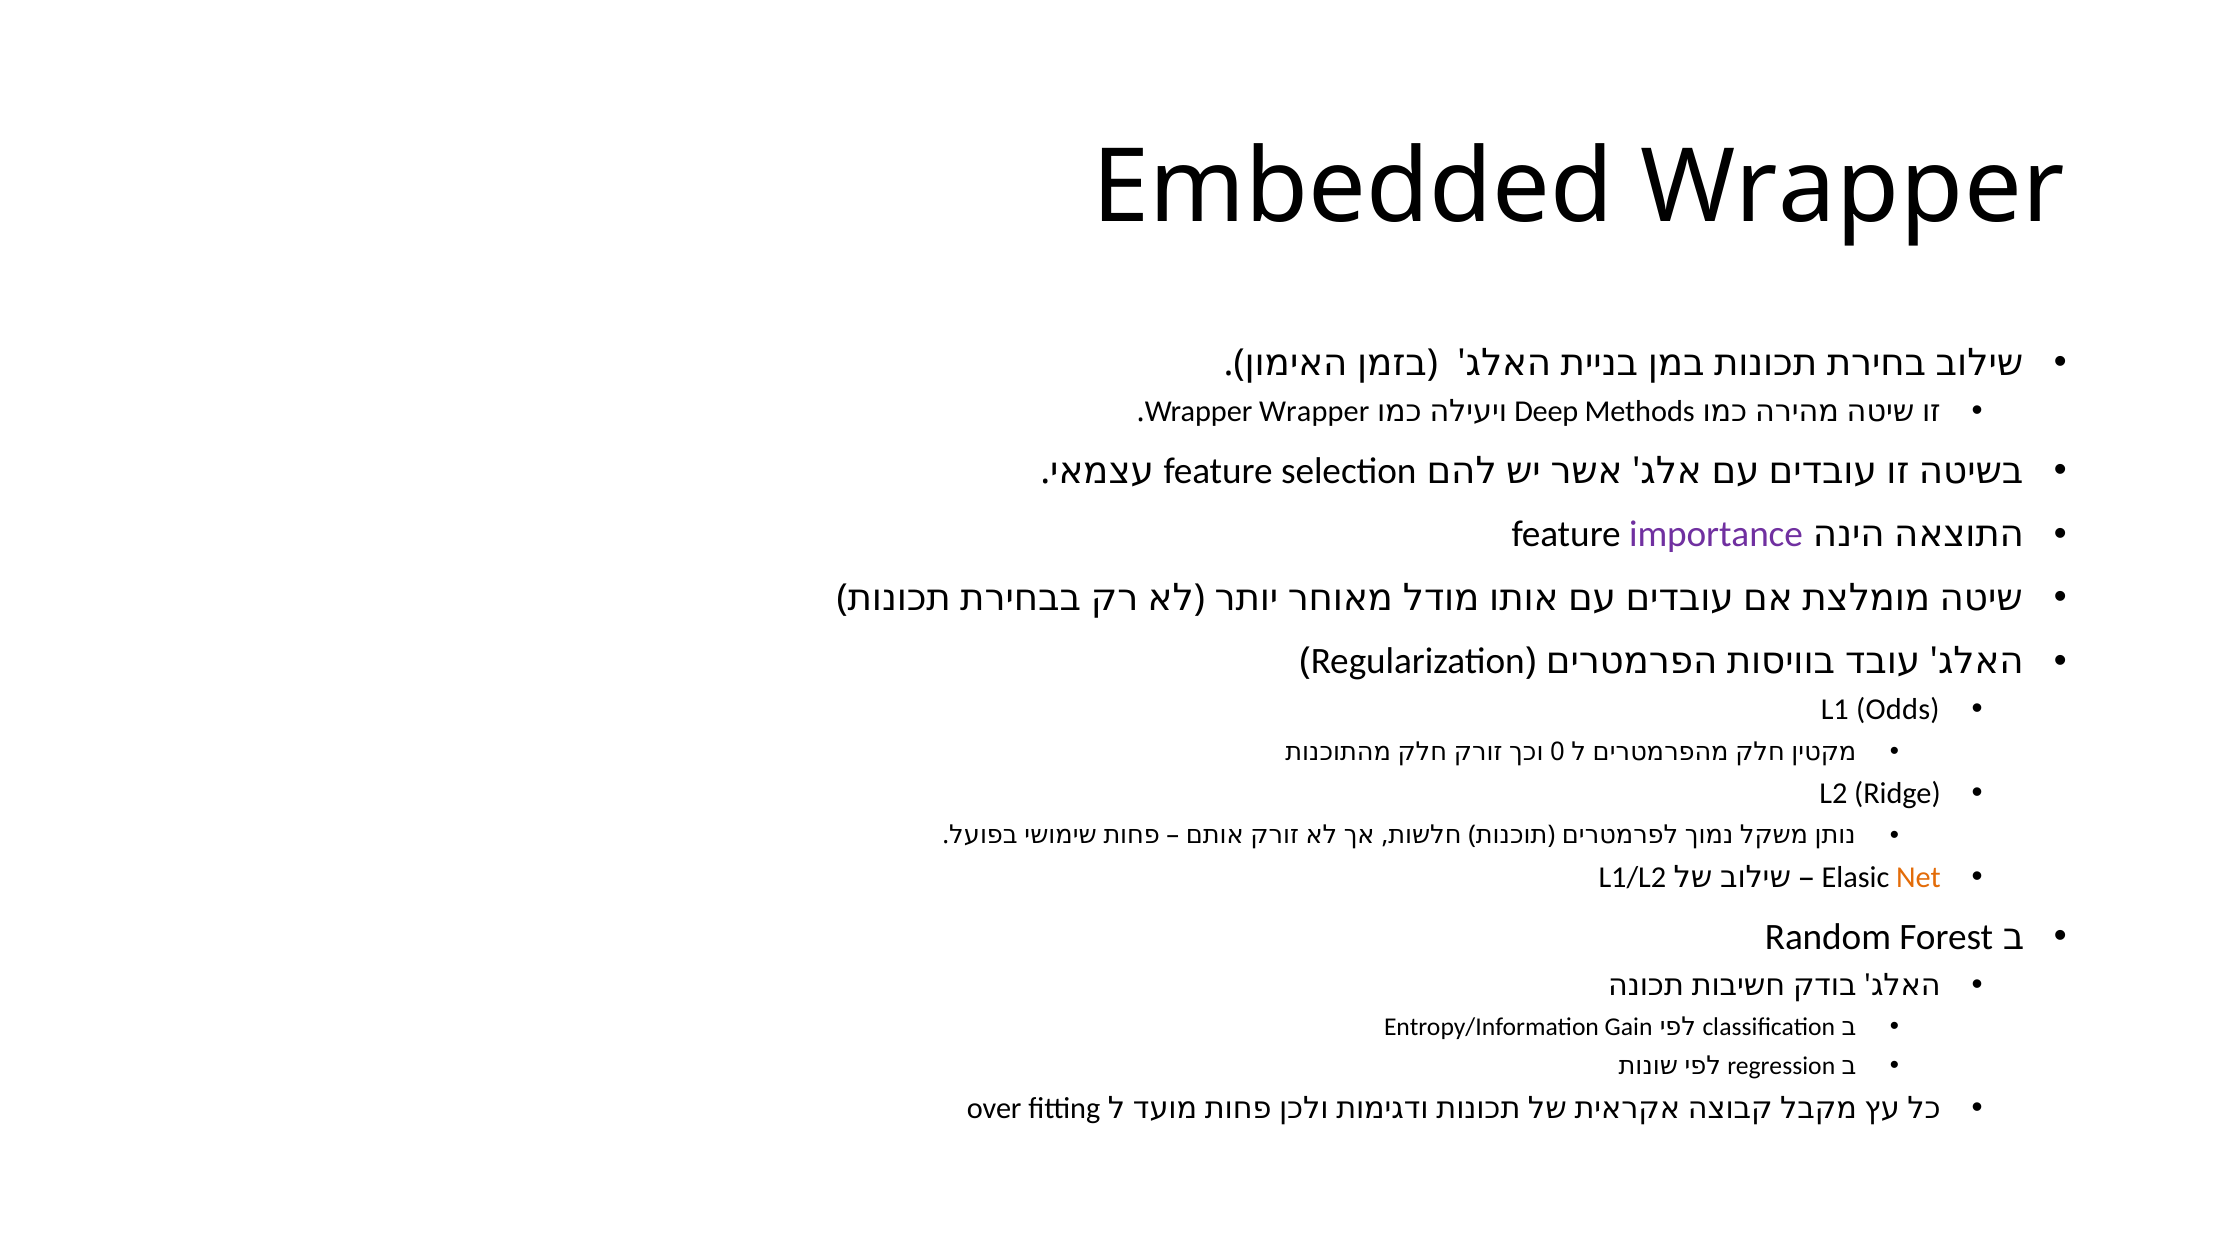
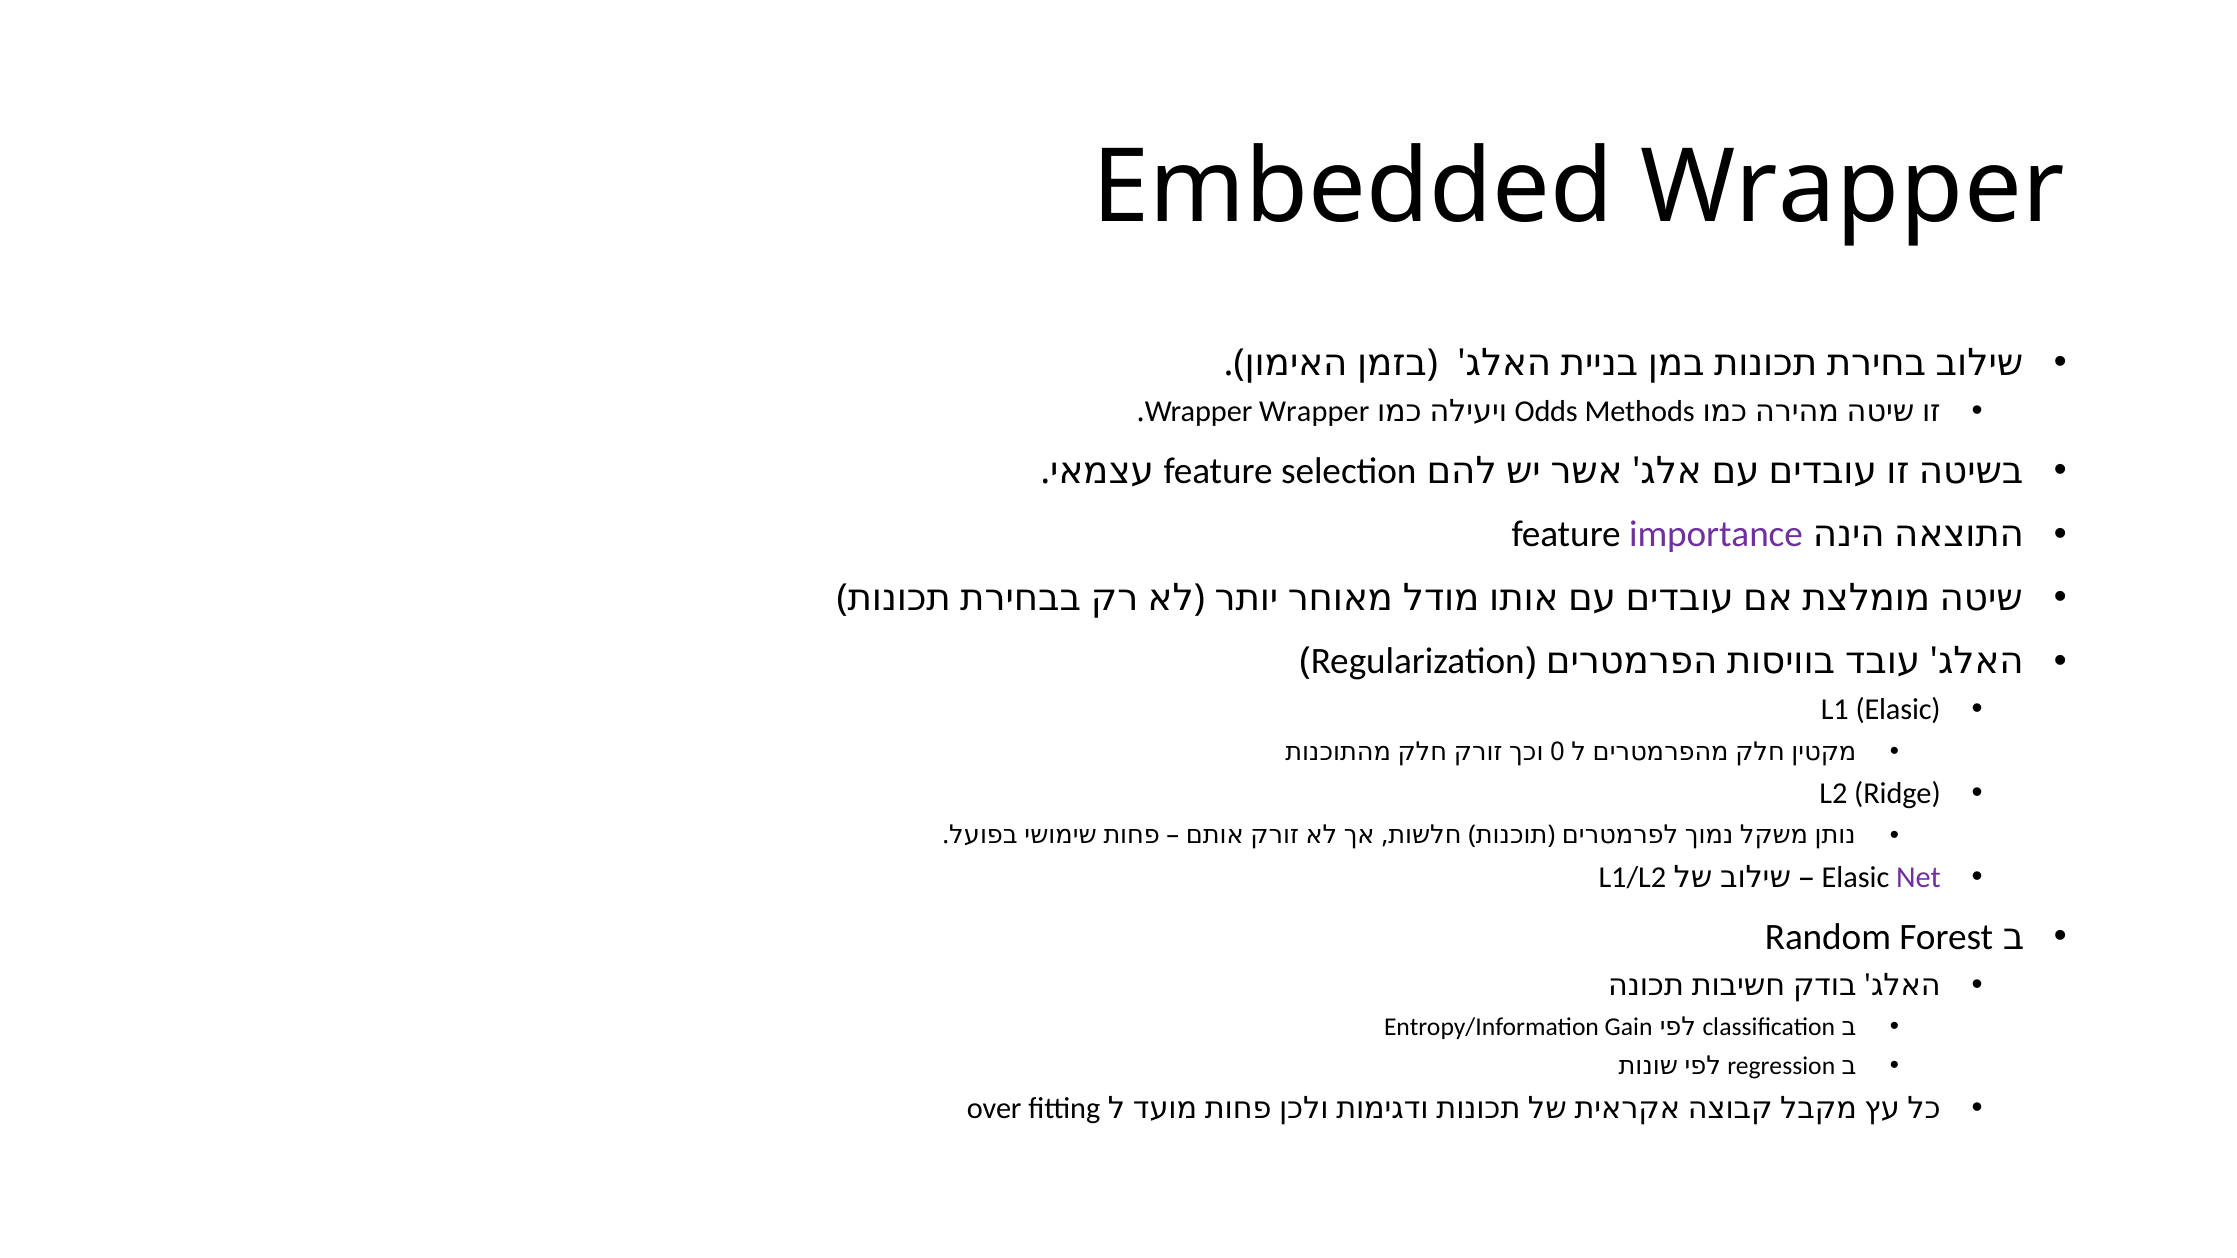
Deep: Deep -> Odds
L1 Odds: Odds -> Elasic
Net colour: orange -> purple
